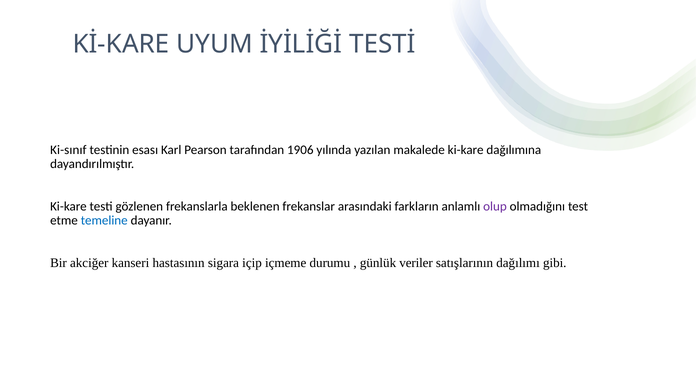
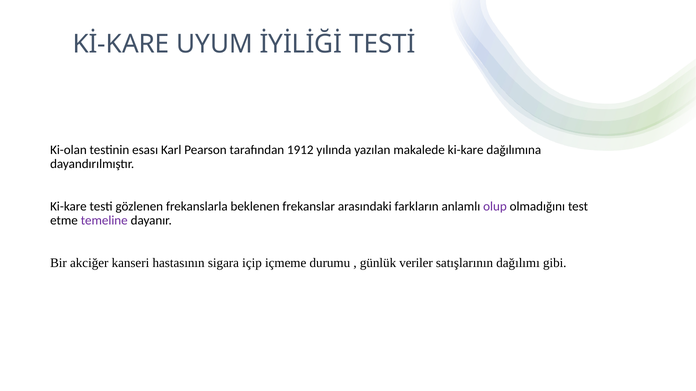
Ki-sınıf: Ki-sınıf -> Ki-olan
1906: 1906 -> 1912
temeline colour: blue -> purple
